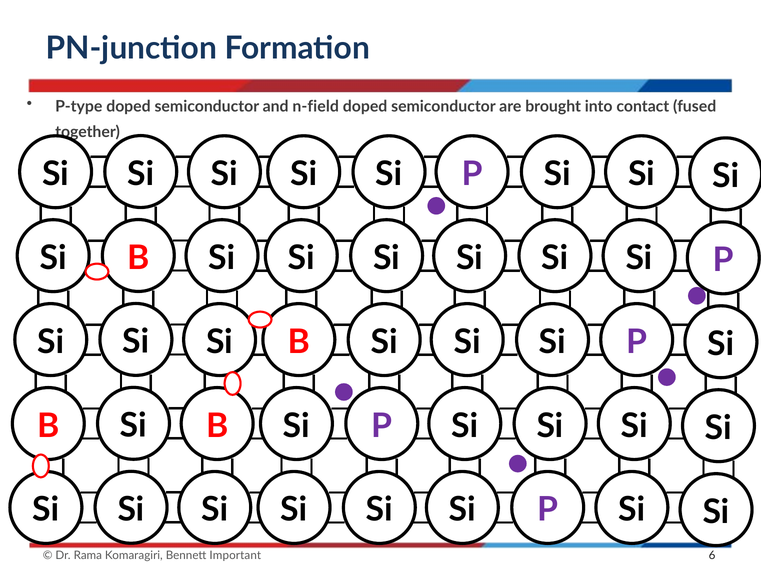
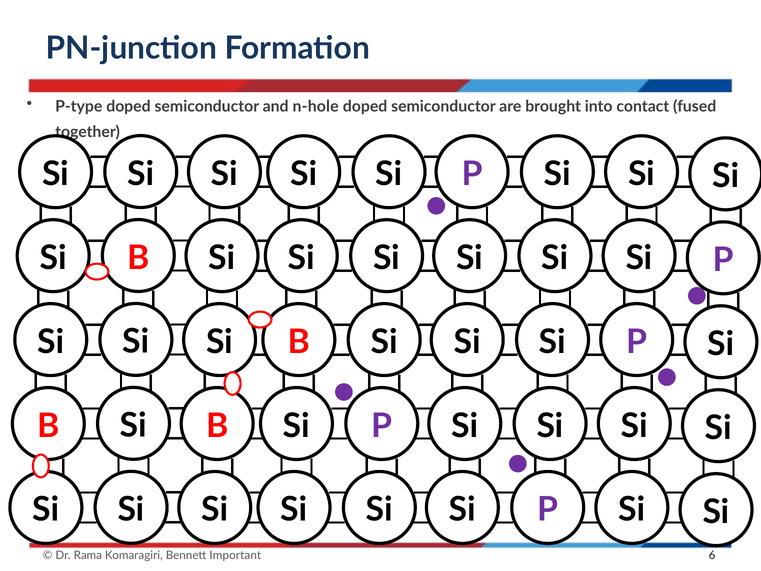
n-field: n-field -> n-hole
